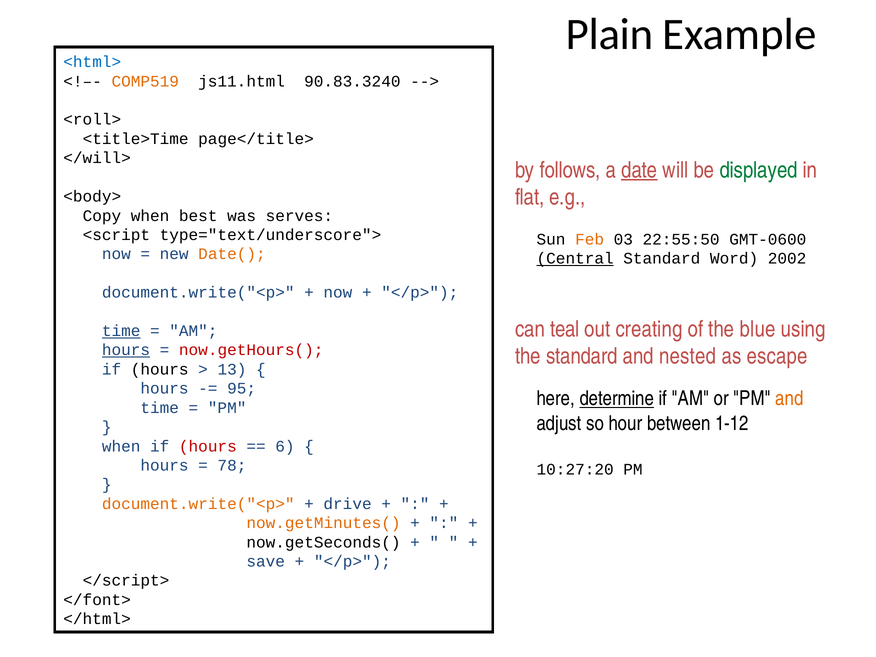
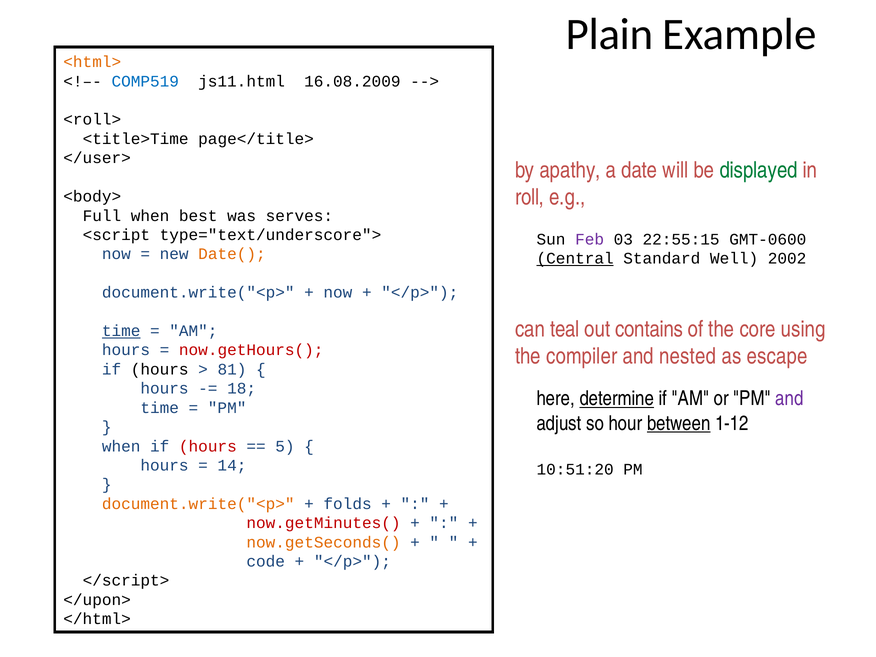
<html> colour: blue -> orange
COMP519 colour: orange -> blue
90.83.3240: 90.83.3240 -> 16.08.2009
</will>: </will> -> </user>
follows: follows -> apathy
date underline: present -> none
flat: flat -> roll
Copy: Copy -> Full
Feb colour: orange -> purple
22:55:50: 22:55:50 -> 22:55:15
Word: Word -> Well
creating: creating -> contains
blue: blue -> core
hours at (126, 350) underline: present -> none
the standard: standard -> compiler
13: 13 -> 81
95: 95 -> 18
and at (789, 399) colour: orange -> purple
between underline: none -> present
6: 6 -> 5
78: 78 -> 14
10:27:20: 10:27:20 -> 10:51:20
drive: drive -> folds
now.getMinutes( colour: orange -> red
now.getSeconds( colour: black -> orange
save: save -> code
</font>: </font> -> </upon>
